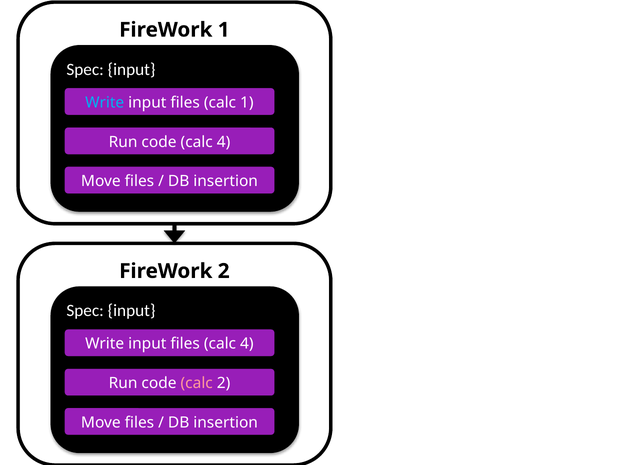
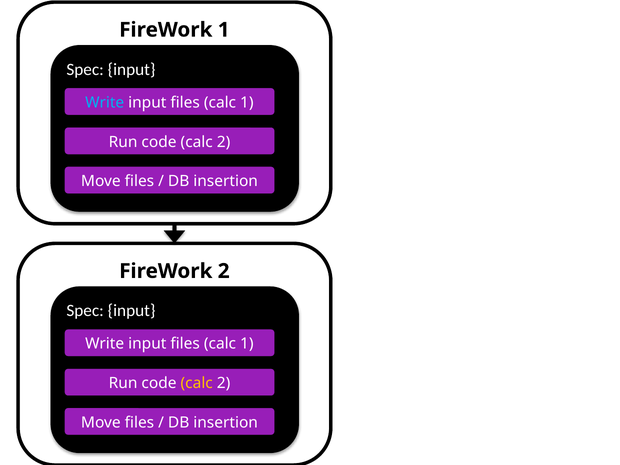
4 at (224, 142): 4 -> 2
4 at (247, 344): 4 -> 1
calc at (197, 383) colour: pink -> yellow
